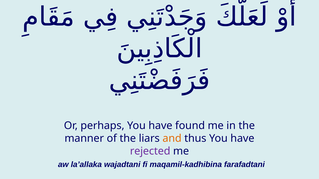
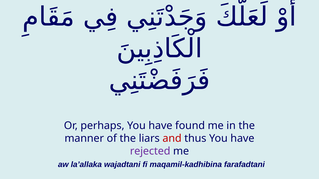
and colour: orange -> red
